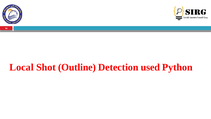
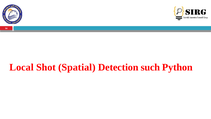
Outline: Outline -> Spatial
used: used -> such
